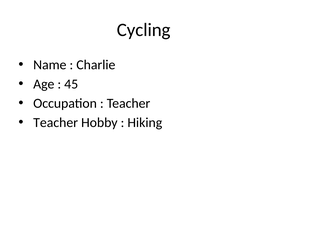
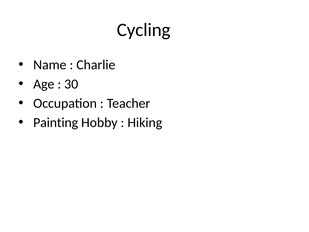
45: 45 -> 30
Teacher at (56, 123): Teacher -> Painting
